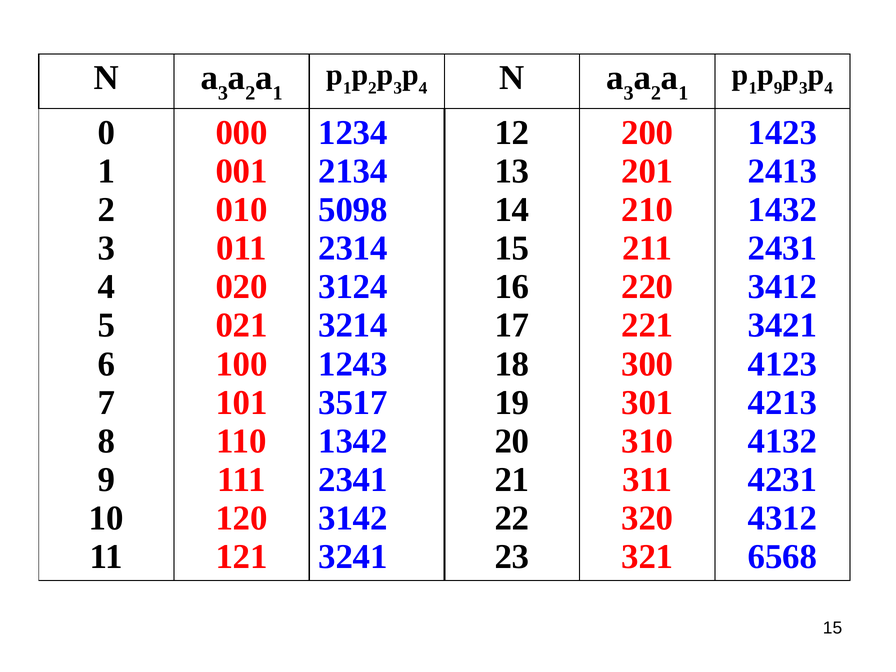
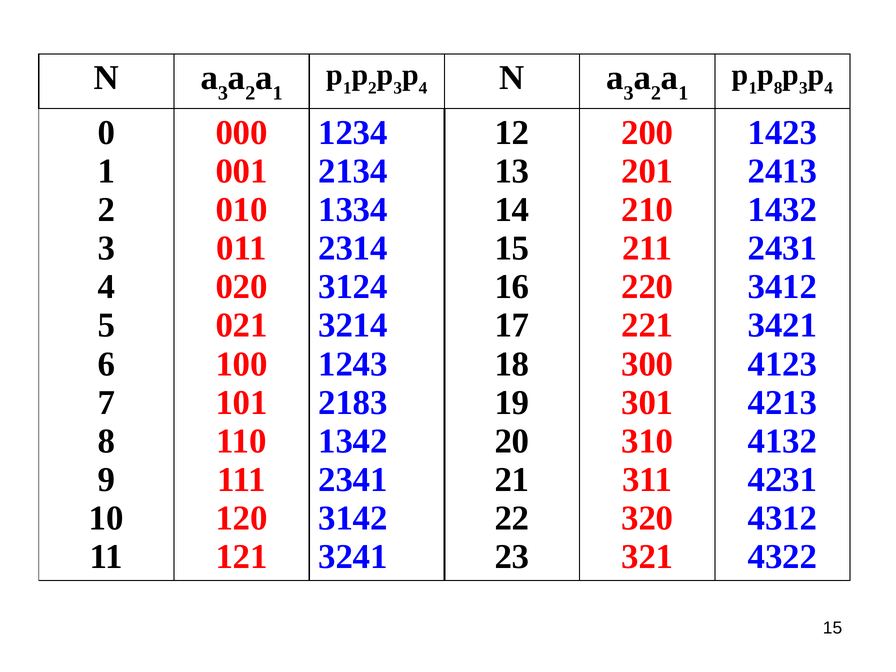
9 at (778, 88): 9 -> 8
5098: 5098 -> 1334
3517: 3517 -> 2183
6568: 6568 -> 4322
